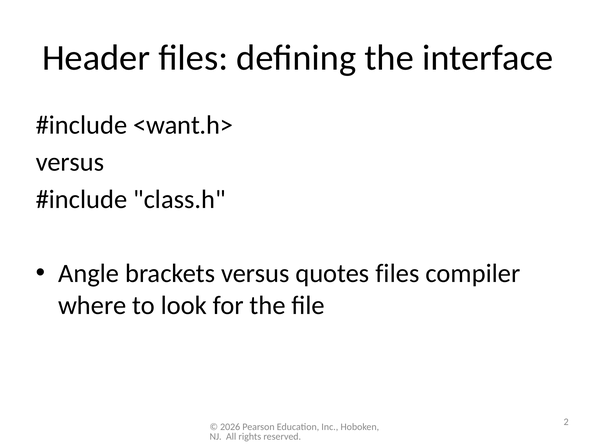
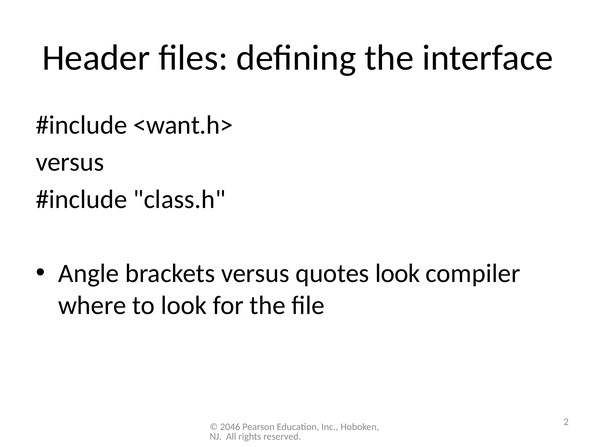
quotes files: files -> look
2026: 2026 -> 2046
